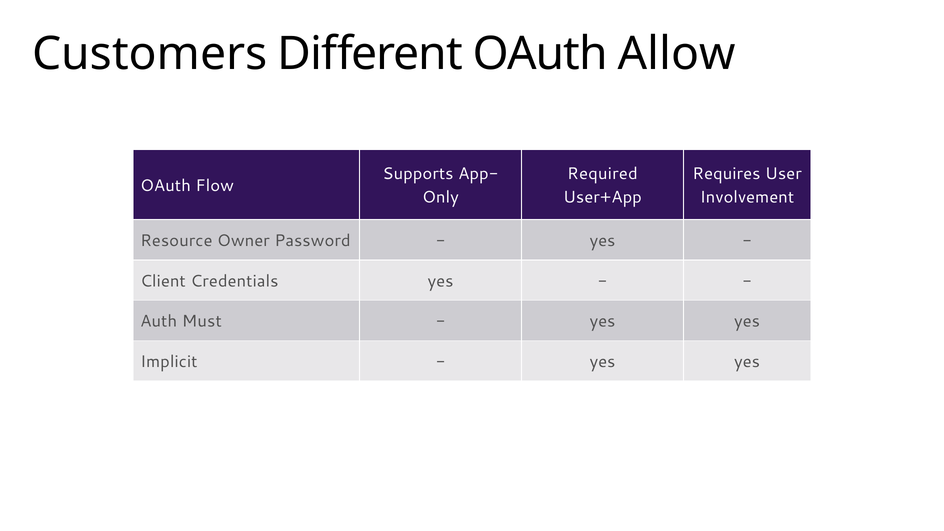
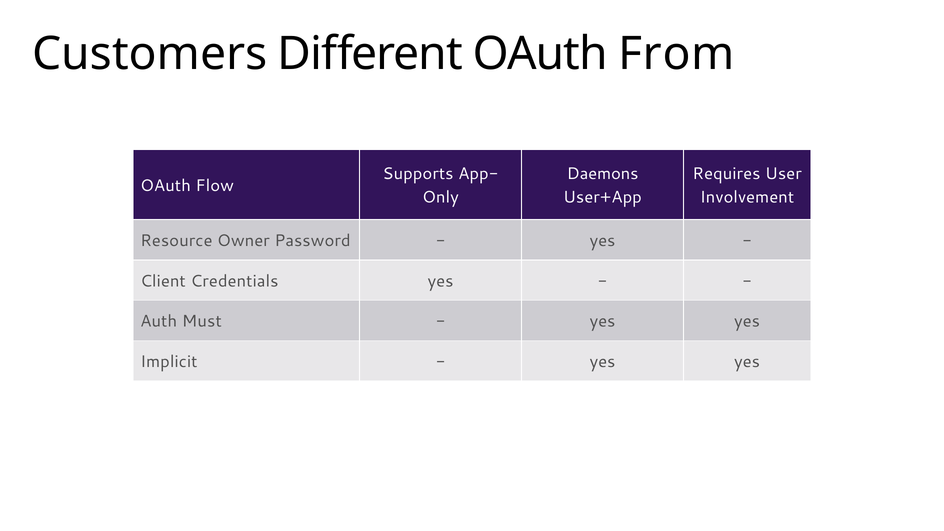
Allow: Allow -> From
Required: Required -> Daemons
